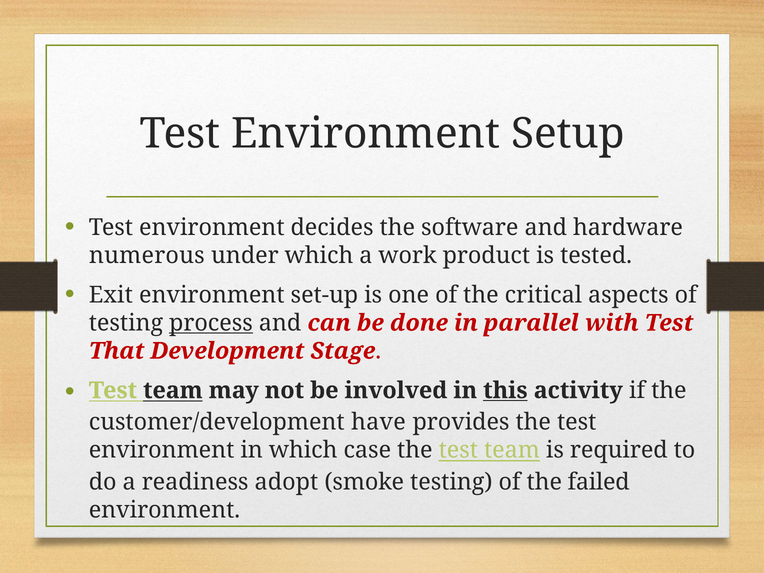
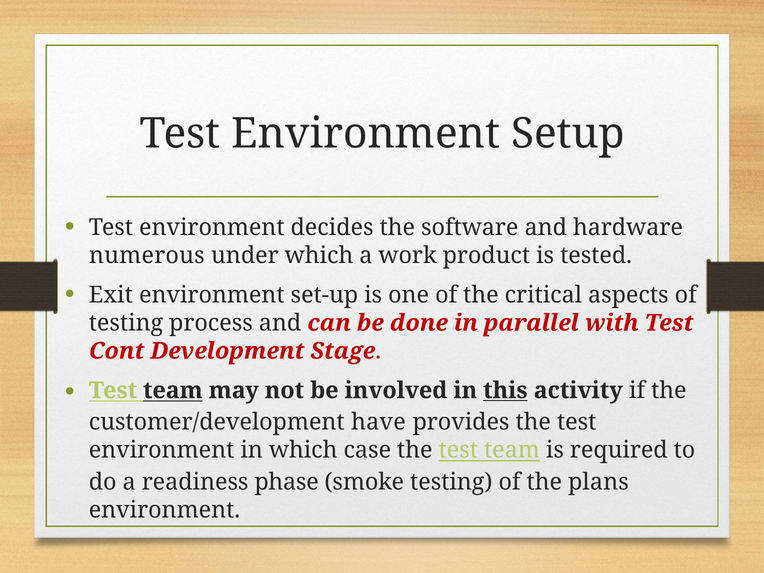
process underline: present -> none
That: That -> Cont
adopt: adopt -> phase
failed: failed -> plans
